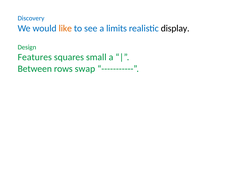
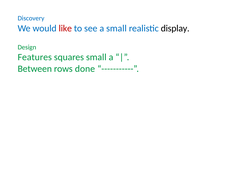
like colour: orange -> red
a limits: limits -> small
swap: swap -> done
